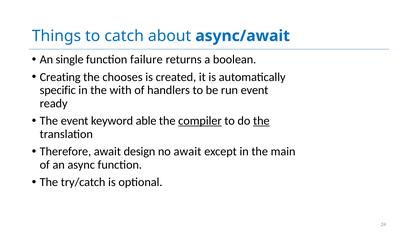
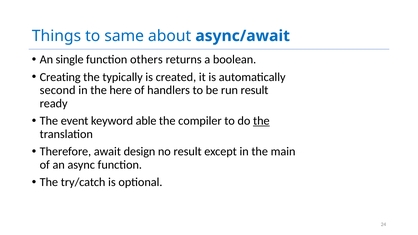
catch: catch -> same
failure: failure -> others
chooses: chooses -> typically
specific: specific -> second
with: with -> here
run event: event -> result
compiler underline: present -> none
no await: await -> result
